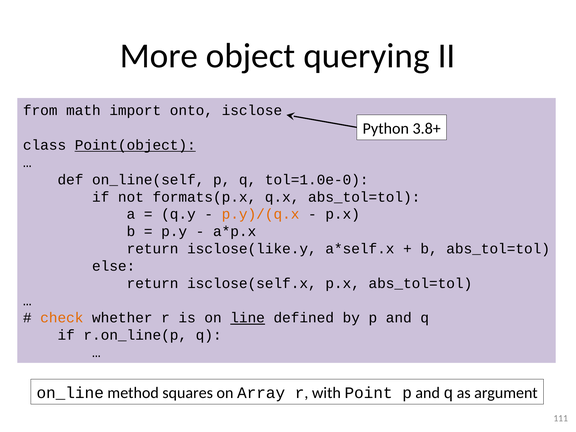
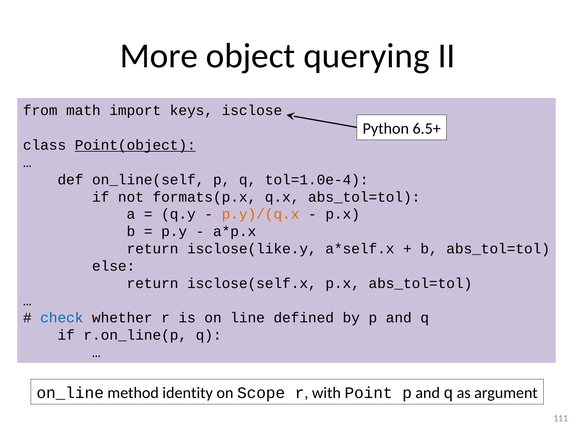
onto: onto -> keys
3.8+: 3.8+ -> 6.5+
tol=1.0e-0: tol=1.0e-0 -> tol=1.0e-4
check colour: orange -> blue
line underline: present -> none
squares: squares -> identity
Array: Array -> Scope
